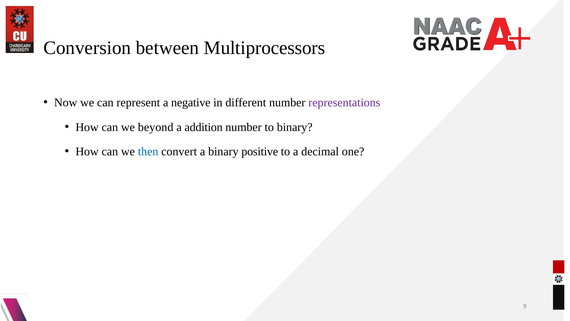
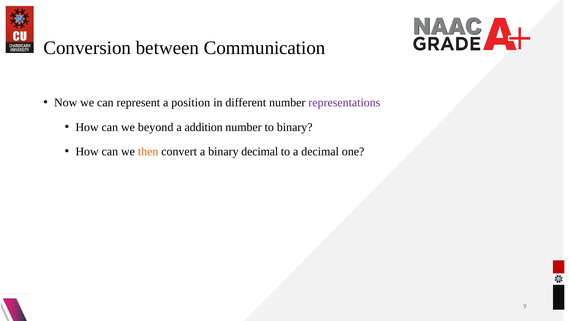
Multiprocessors: Multiprocessors -> Communication
negative: negative -> position
then colour: blue -> orange
binary positive: positive -> decimal
